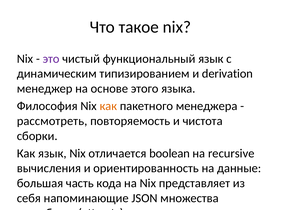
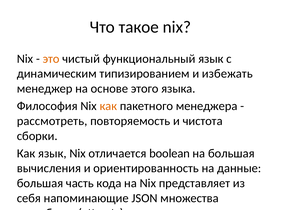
это colour: purple -> orange
derivation: derivation -> избежать
на recursive: recursive -> большая
